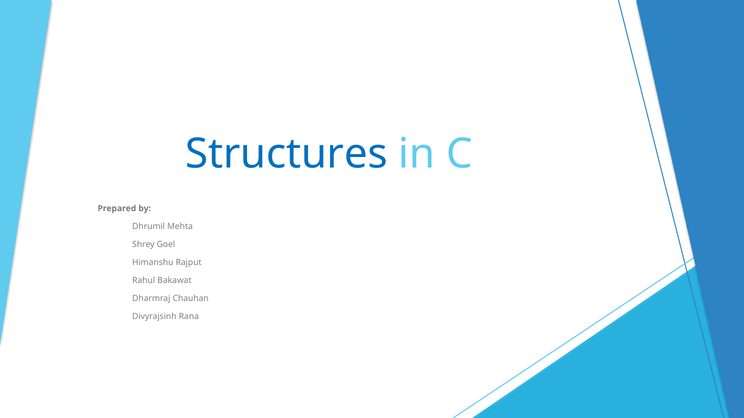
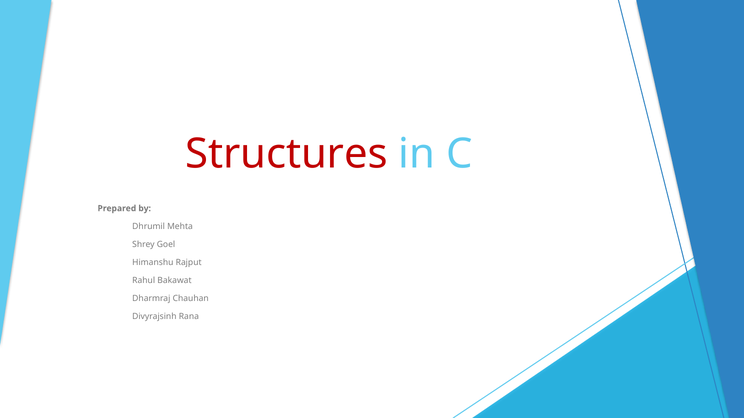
Structures colour: blue -> red
